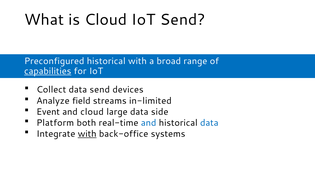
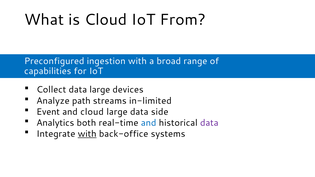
IoT Send: Send -> From
Preconfigured historical: historical -> ingestion
capabilities underline: present -> none
data send: send -> large
field: field -> path
Platform: Platform -> Analytics
data at (209, 123) colour: blue -> purple
